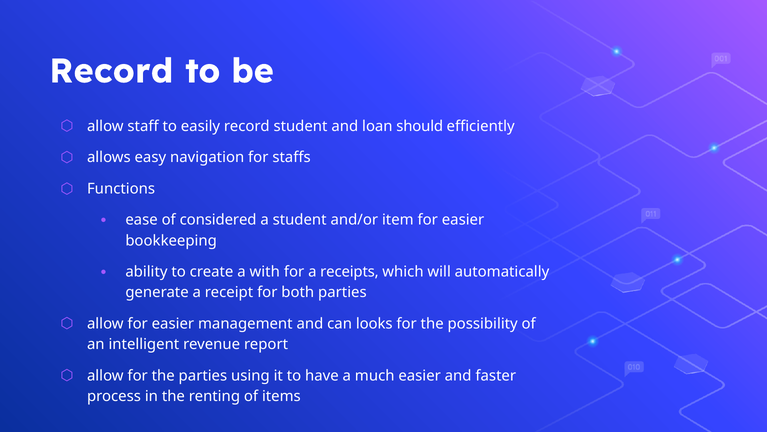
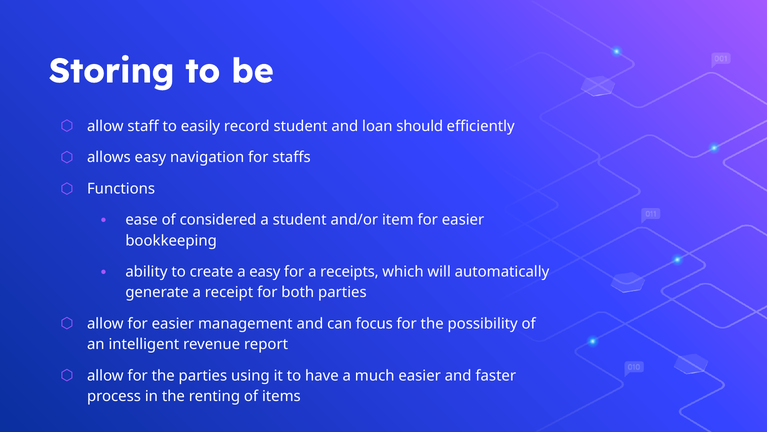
Record at (111, 71): Record -> Storing
a with: with -> easy
looks: looks -> focus
